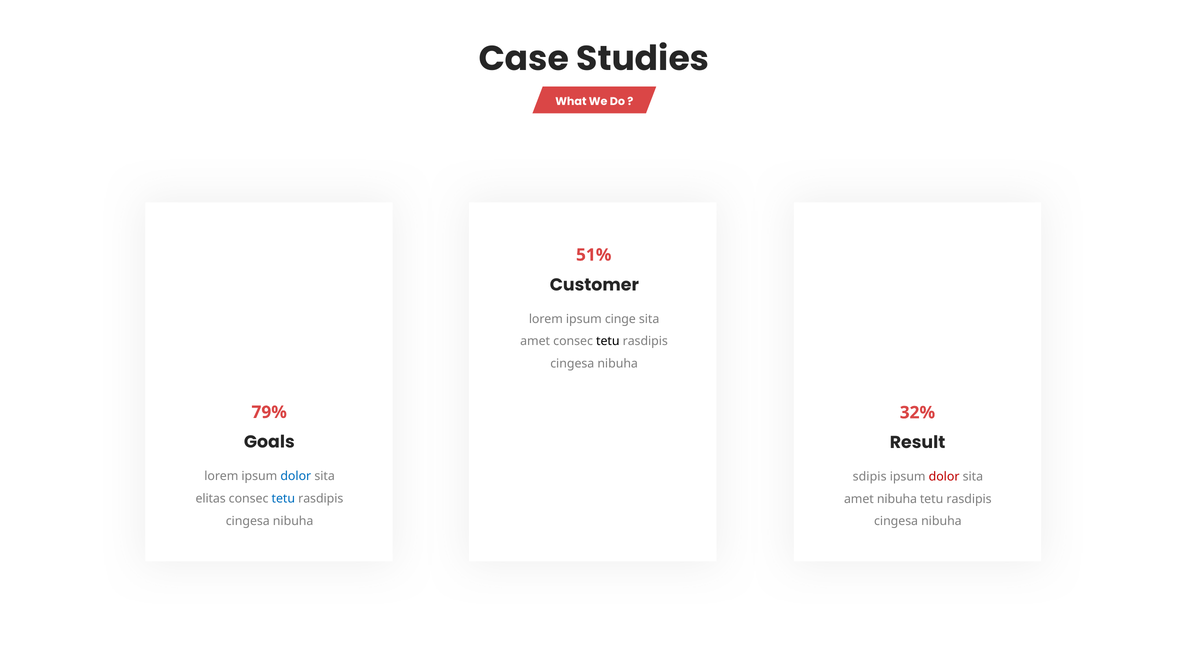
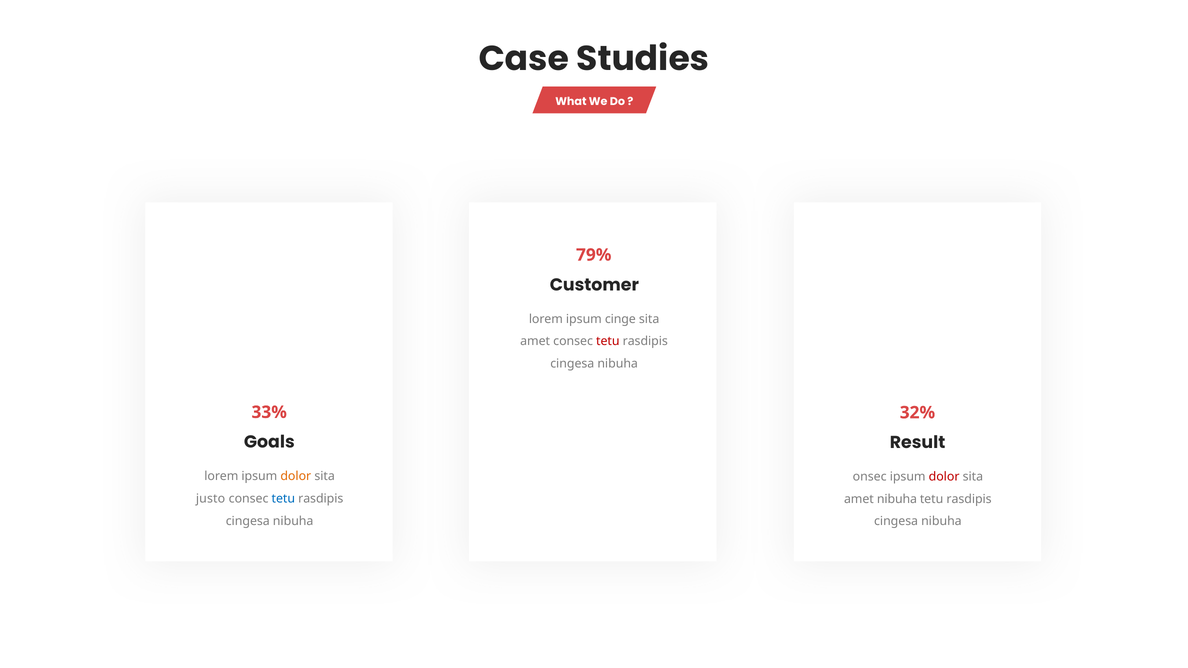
51%: 51% -> 79%
tetu at (608, 341) colour: black -> red
79%: 79% -> 33%
dolor at (296, 476) colour: blue -> orange
sdipis: sdipis -> onsec
elitas: elitas -> justo
